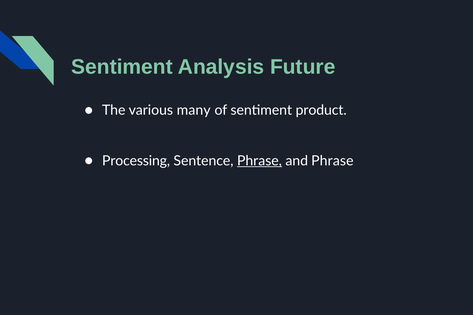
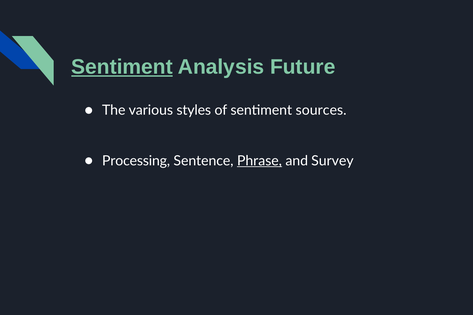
Sentiment at (122, 67) underline: none -> present
many: many -> styles
product: product -> sources
and Phrase: Phrase -> Survey
